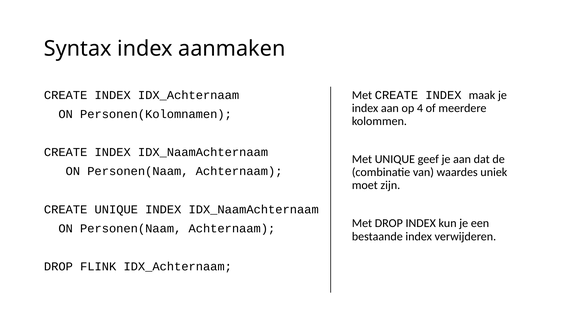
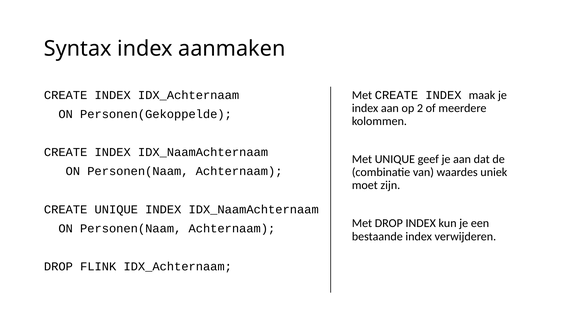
4: 4 -> 2
Personen(Kolomnamen: Personen(Kolomnamen -> Personen(Gekoppelde
